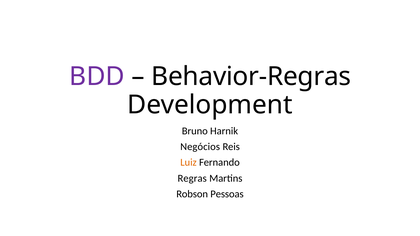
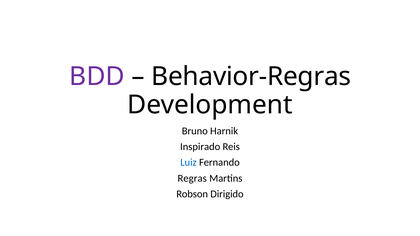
Negócios: Negócios -> Inspirado
Luiz colour: orange -> blue
Pessoas: Pessoas -> Dirigido
